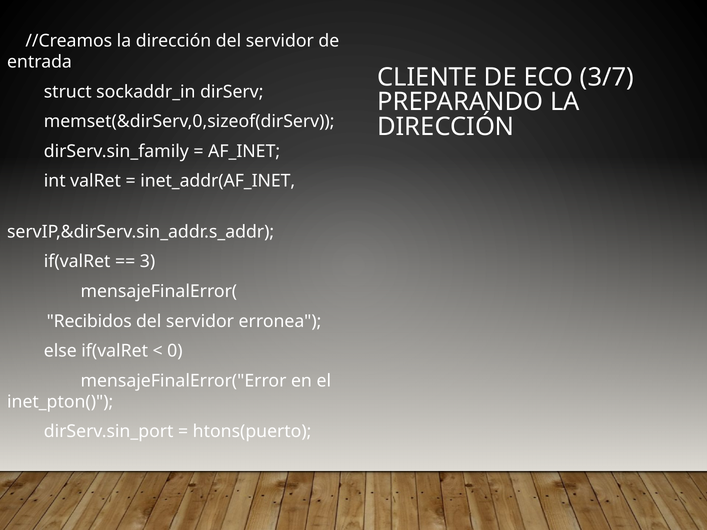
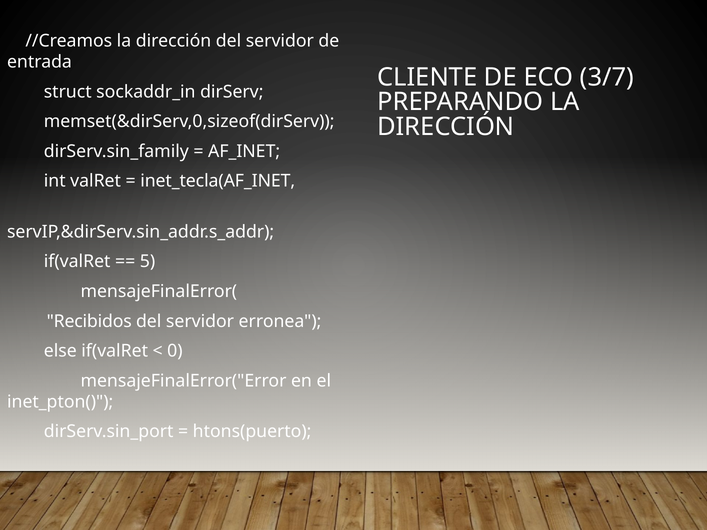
inet_addr(AF_INET: inet_addr(AF_INET -> inet_tecla(AF_INET
3: 3 -> 5
